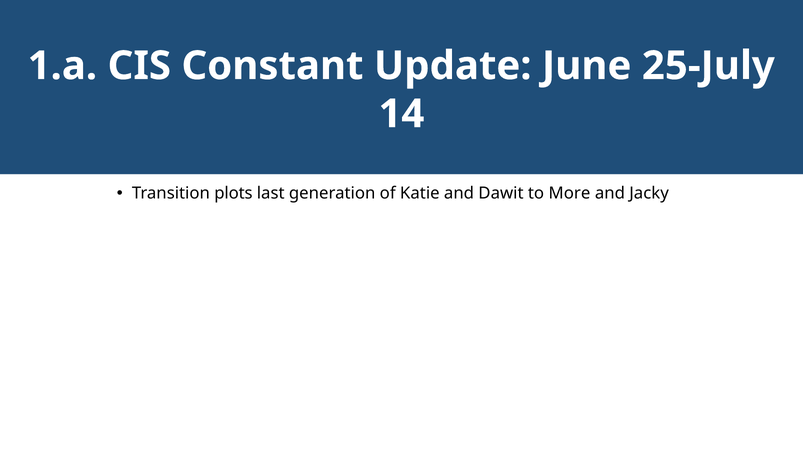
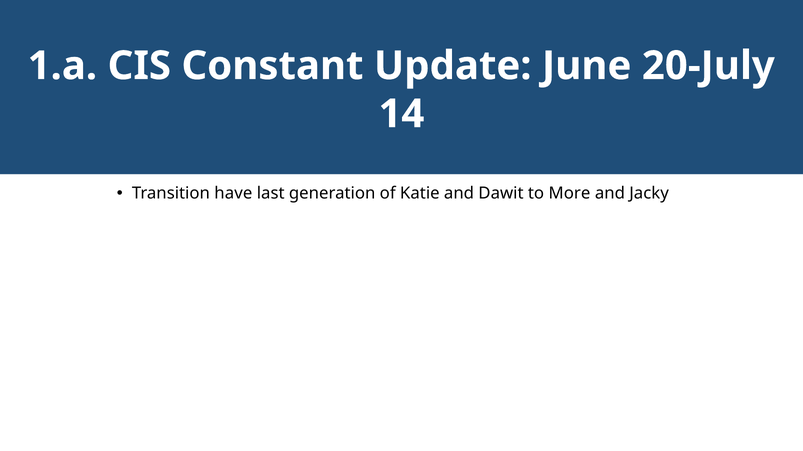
25-July: 25-July -> 20-July
plots: plots -> have
